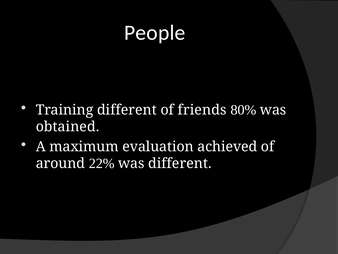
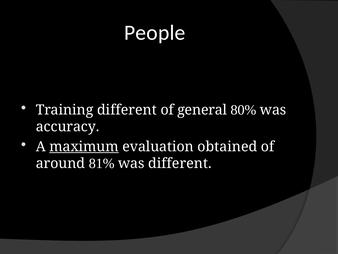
friends: friends -> general
obtained: obtained -> accuracy
maximum underline: none -> present
achieved: achieved -> obtained
22%: 22% -> 81%
